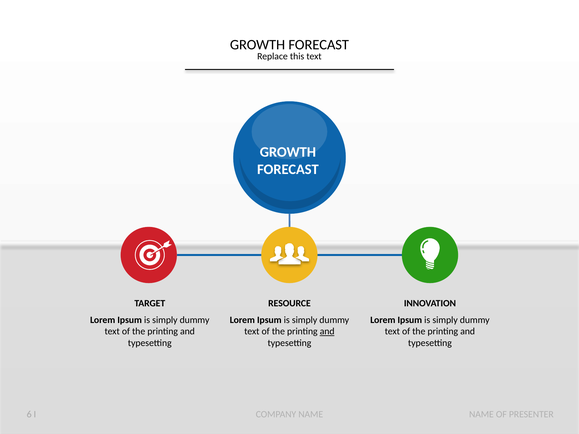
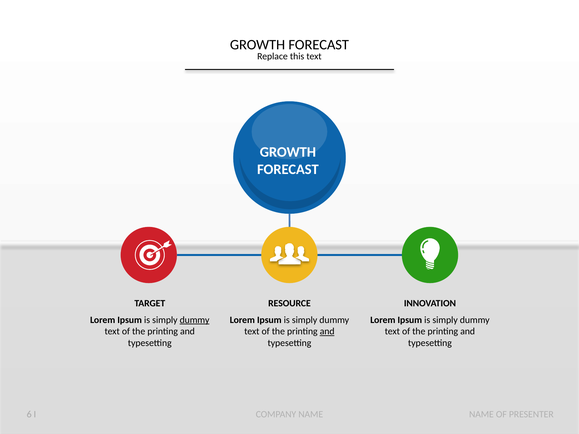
dummy at (195, 320) underline: none -> present
